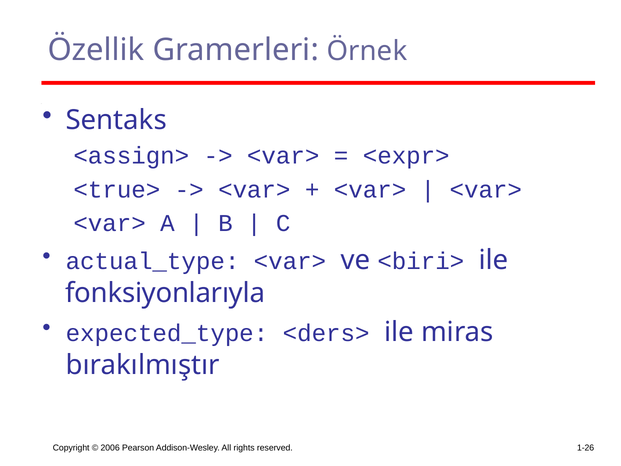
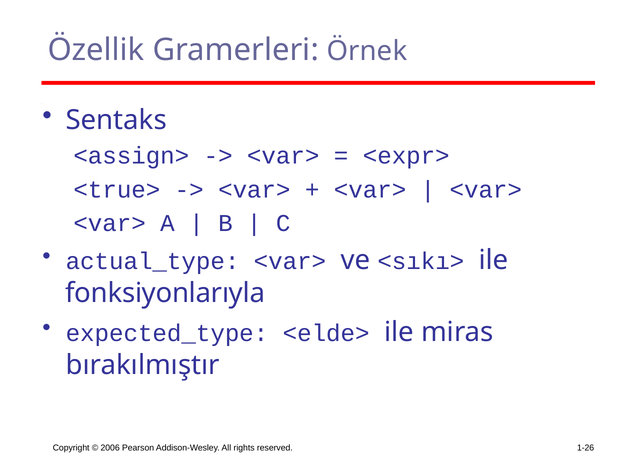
<biri>: <biri> -> <sıkı>
<ders>: <ders> -> <elde>
